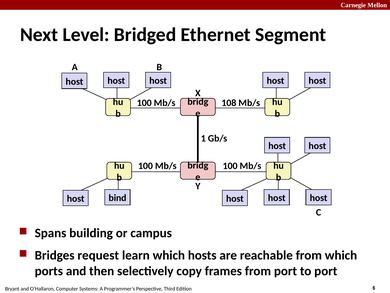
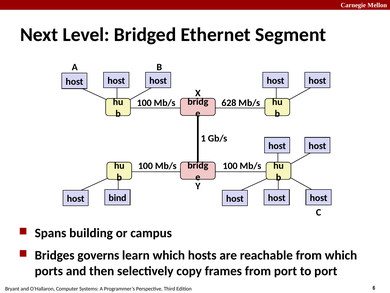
108: 108 -> 628
request: request -> governs
